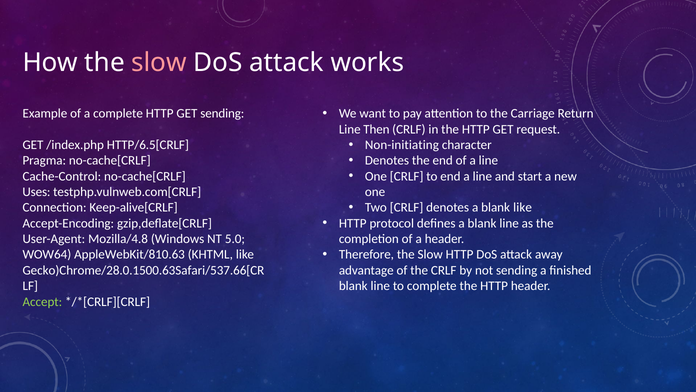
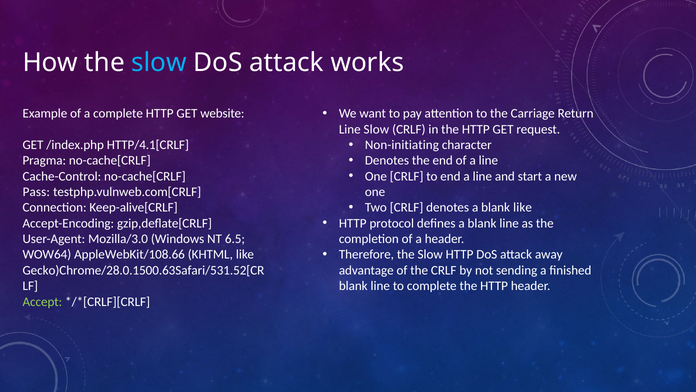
slow at (159, 62) colour: pink -> light blue
GET sending: sending -> website
Line Then: Then -> Slow
HTTP/6.5[CRLF: HTTP/6.5[CRLF -> HTTP/4.1[CRLF
Uses: Uses -> Pass
Mozilla/4.8: Mozilla/4.8 -> Mozilla/3.0
5.0: 5.0 -> 6.5
AppleWebKit/810.63: AppleWebKit/810.63 -> AppleWebKit/108.66
Gecko)Chrome/28.0.1500.63Safari/537.66[CR: Gecko)Chrome/28.0.1500.63Safari/537.66[CR -> Gecko)Chrome/28.0.1500.63Safari/531.52[CR
